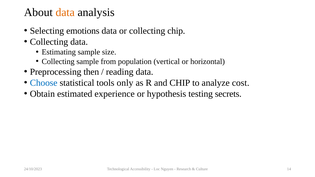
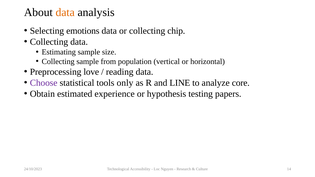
then: then -> love
Choose colour: blue -> purple
and CHIP: CHIP -> LINE
cost: cost -> core
secrets: secrets -> papers
